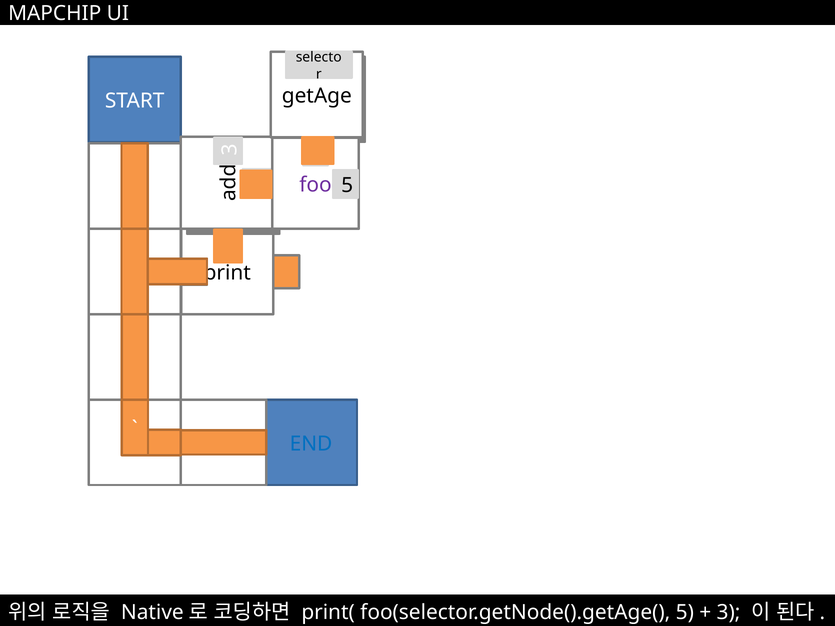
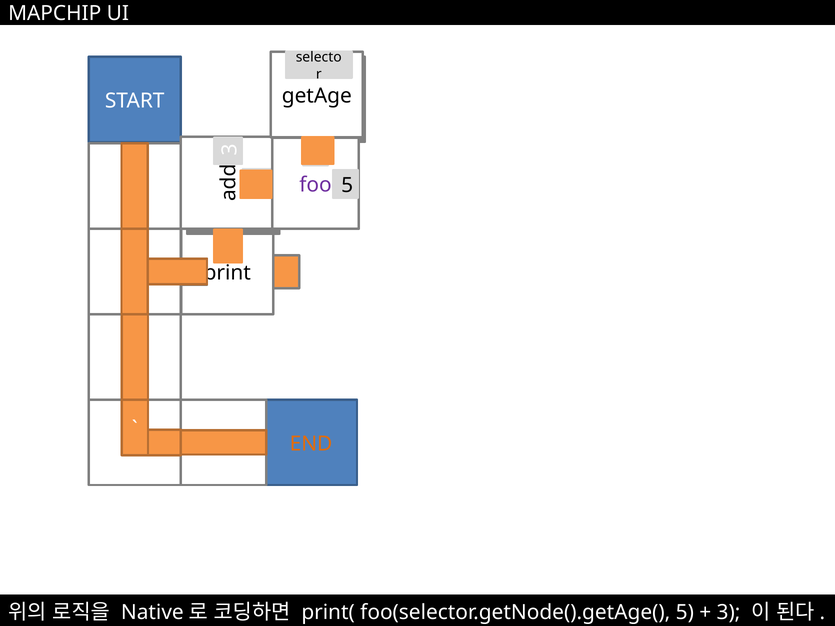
END colour: blue -> orange
